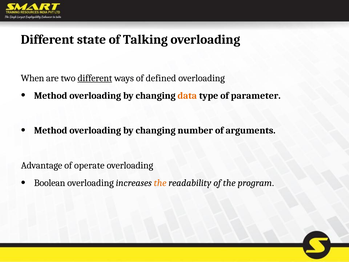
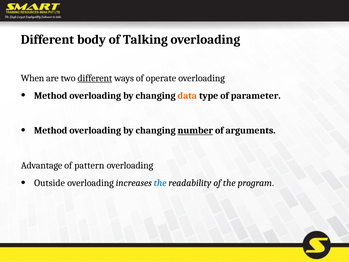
state: state -> body
defined: defined -> operate
number underline: none -> present
operate: operate -> pattern
Boolean: Boolean -> Outside
the at (160, 183) colour: orange -> blue
